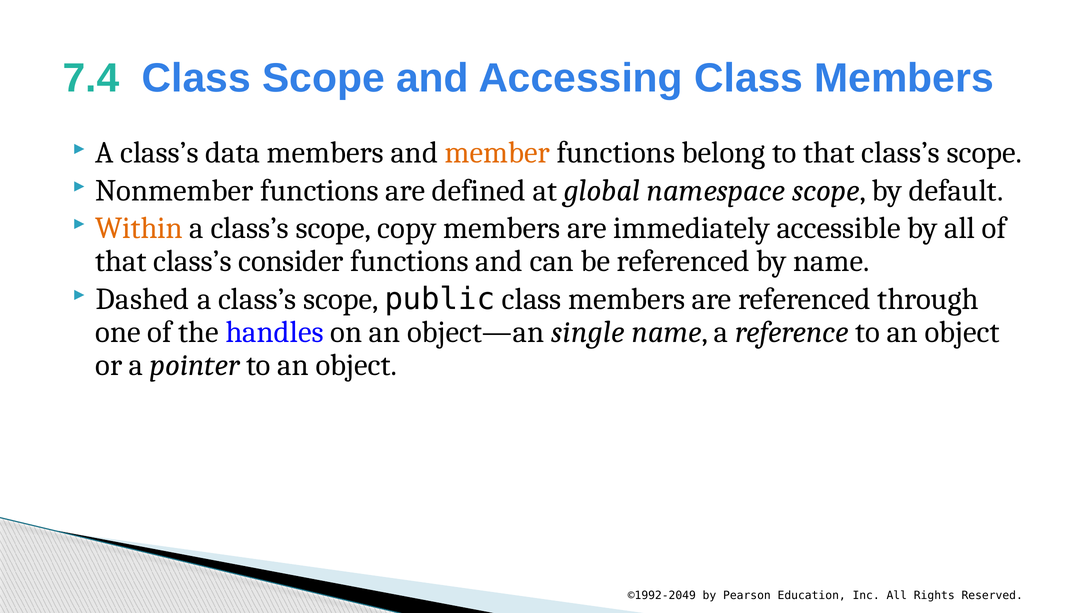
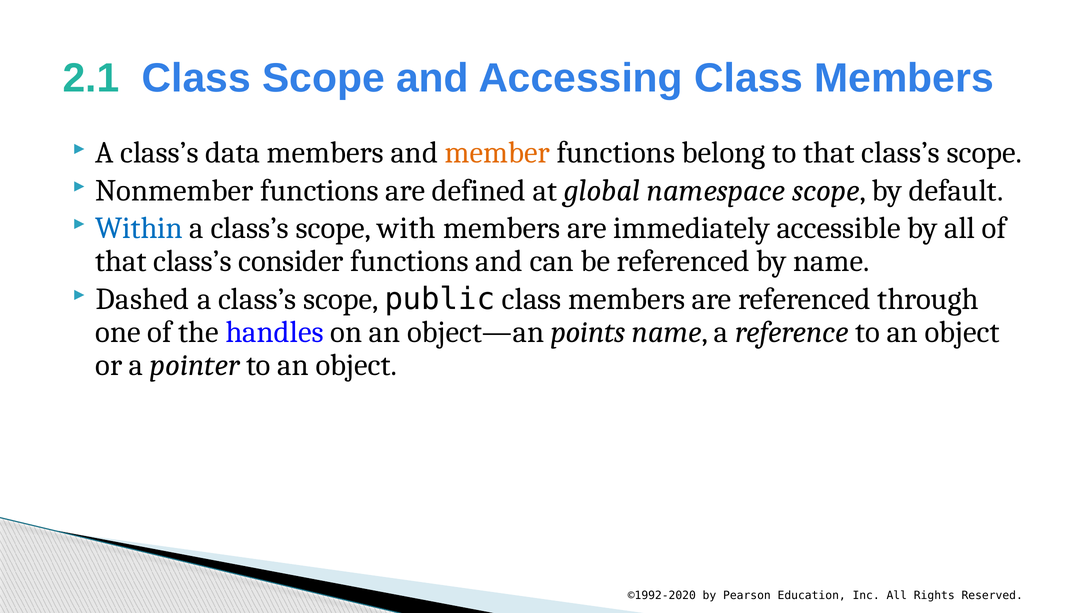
7.4: 7.4 -> 2.1
Within colour: orange -> blue
copy: copy -> with
single: single -> points
©1992-2049: ©1992-2049 -> ©1992-2020
